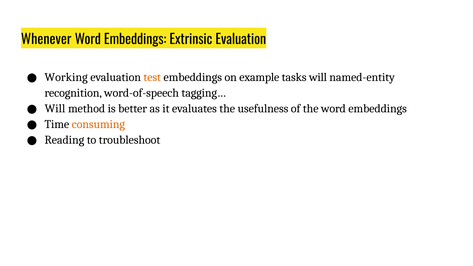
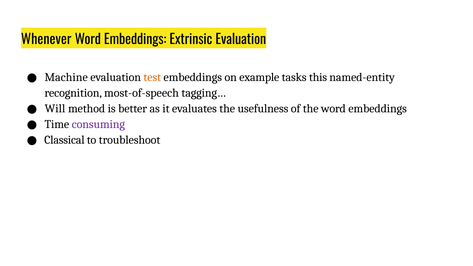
Working: Working -> Machine
tasks will: will -> this
word-of-speech: word-of-speech -> most-of-speech
consuming colour: orange -> purple
Reading: Reading -> Classical
